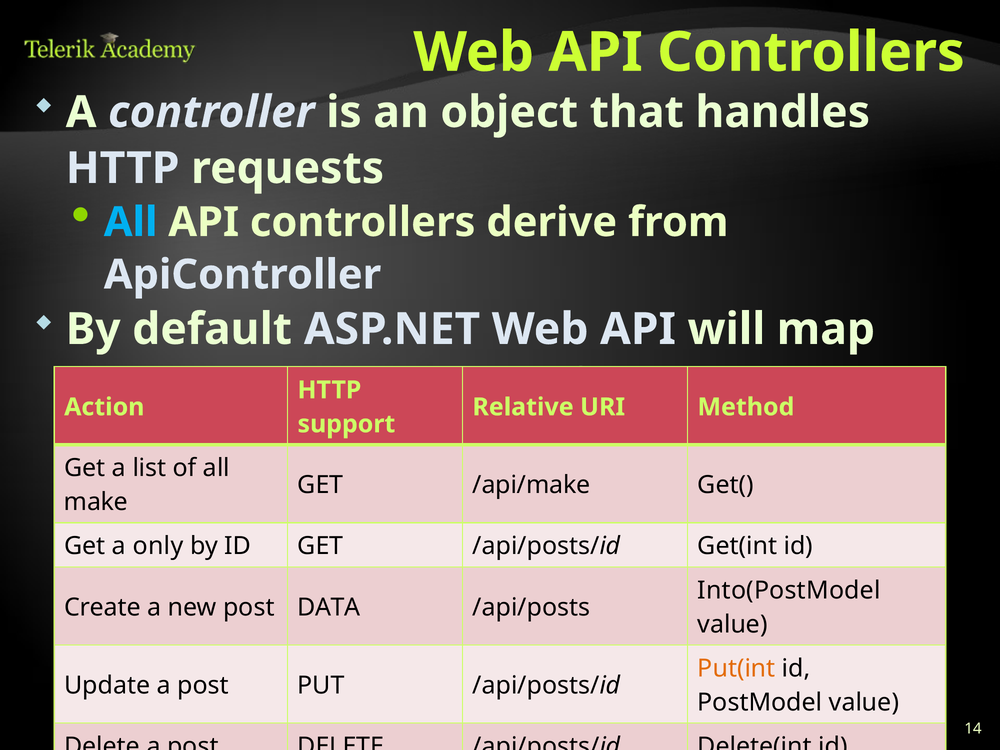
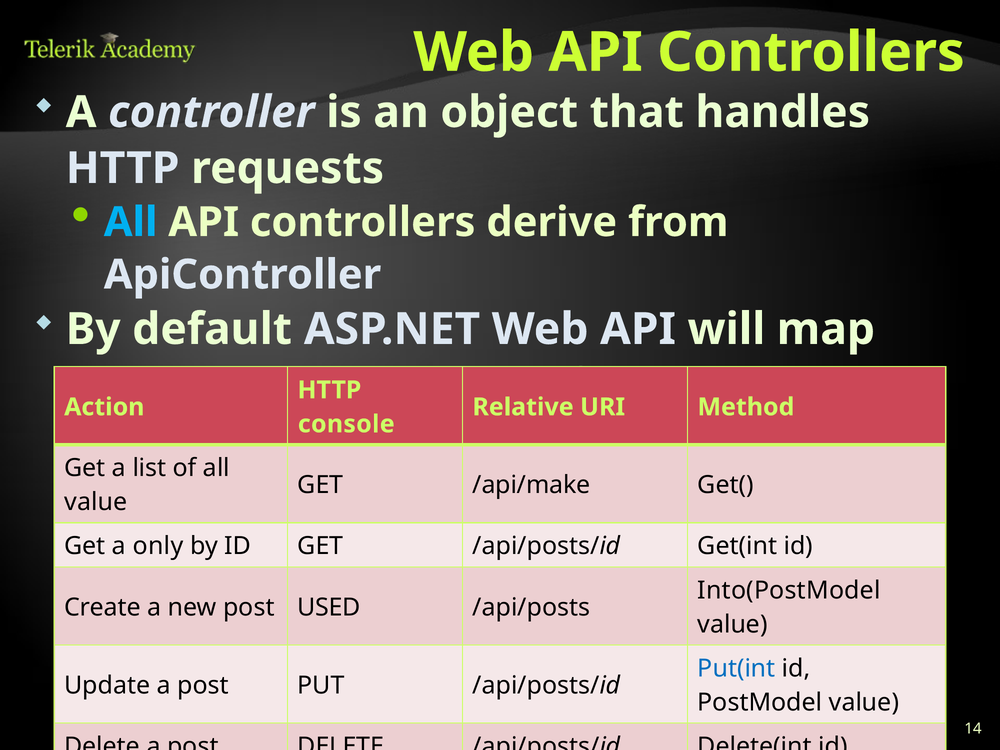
support: support -> console
make at (96, 502): make -> value
DATA: DATA -> USED
Put(int colour: orange -> blue
